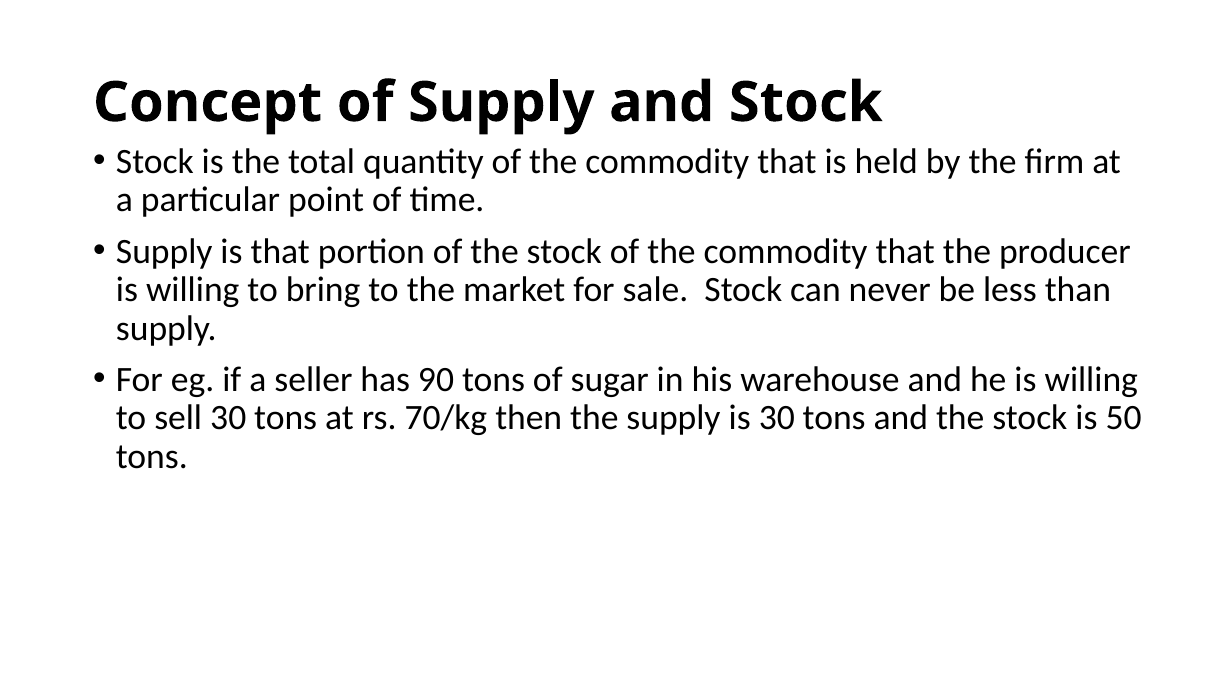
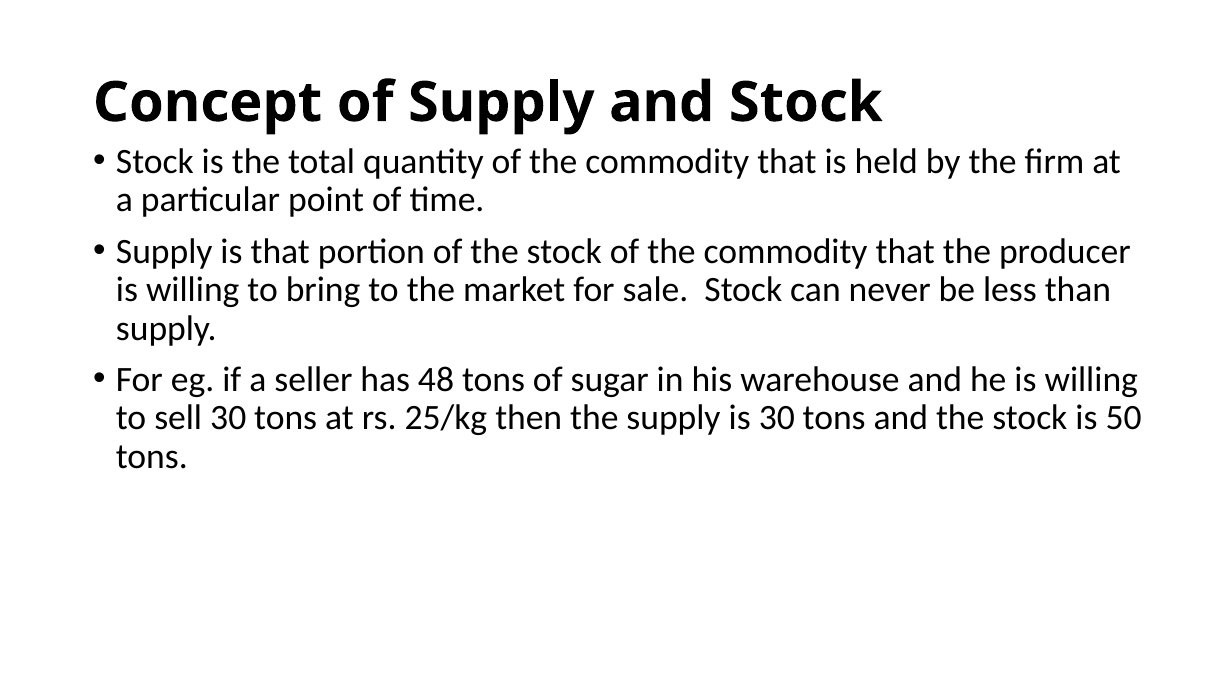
90: 90 -> 48
70/kg: 70/kg -> 25/kg
